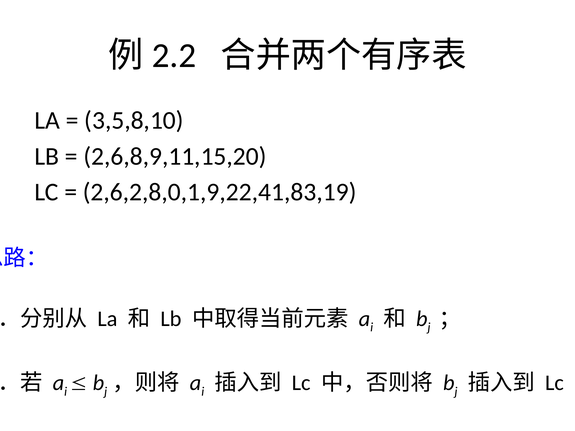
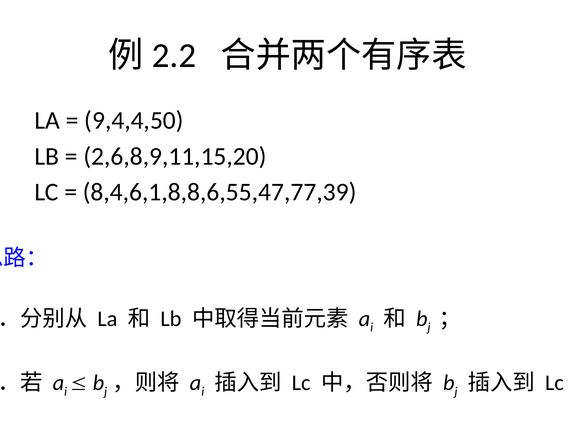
3,5,8,10: 3,5,8,10 -> 9,4,4,50
2,6,2,8,0,1,9,22,41,83,19: 2,6,2,8,0,1,9,22,41,83,19 -> 8,4,6,1,8,8,6,55,47,77,39
